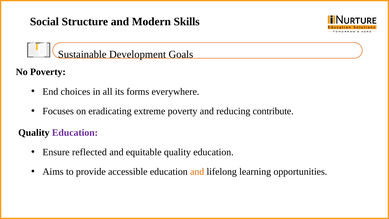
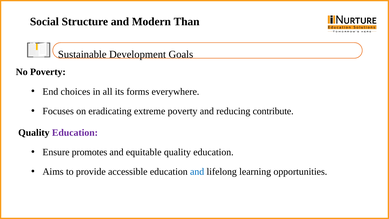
Skills: Skills -> Than
reflected: reflected -> promotes
and at (197, 172) colour: orange -> blue
